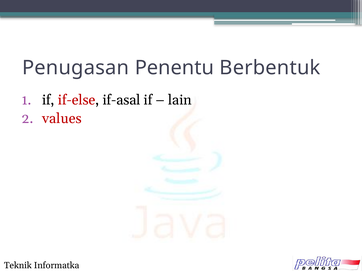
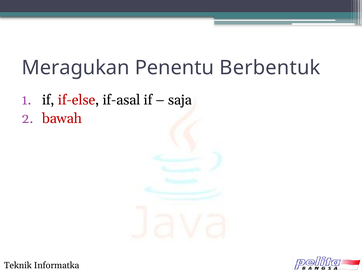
Penugasan: Penugasan -> Meragukan
lain: lain -> saja
values: values -> bawah
